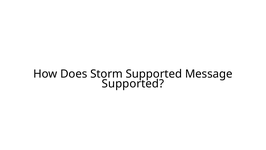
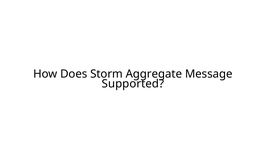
Storm Supported: Supported -> Aggregate
